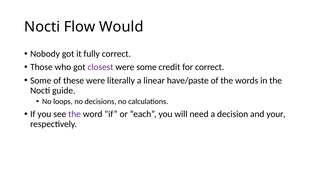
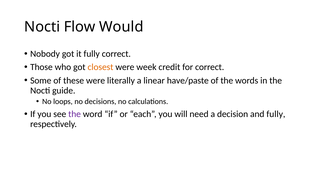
closest colour: purple -> orange
were some: some -> week
and your: your -> fully
